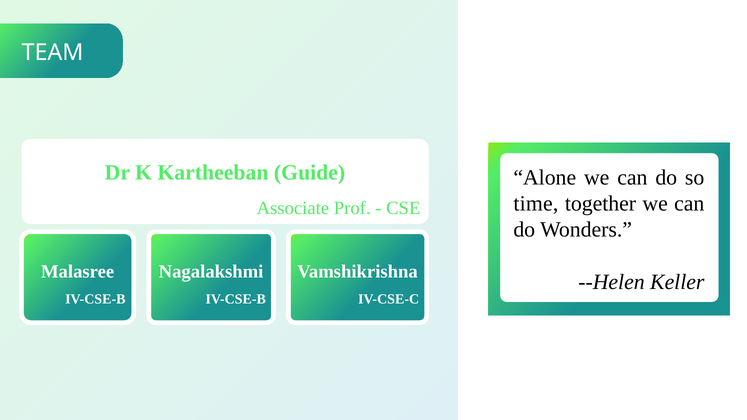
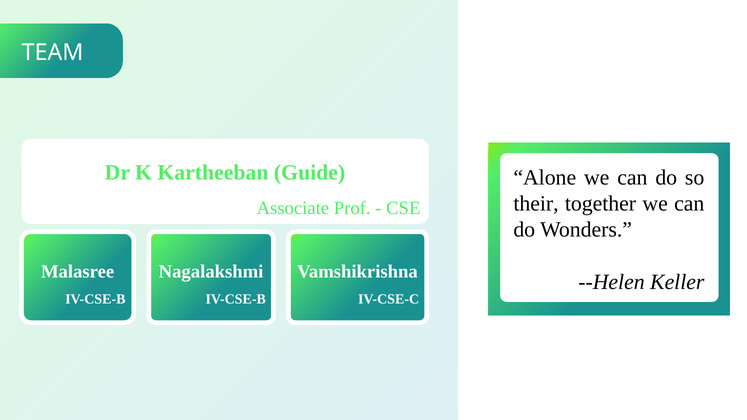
time: time -> their
